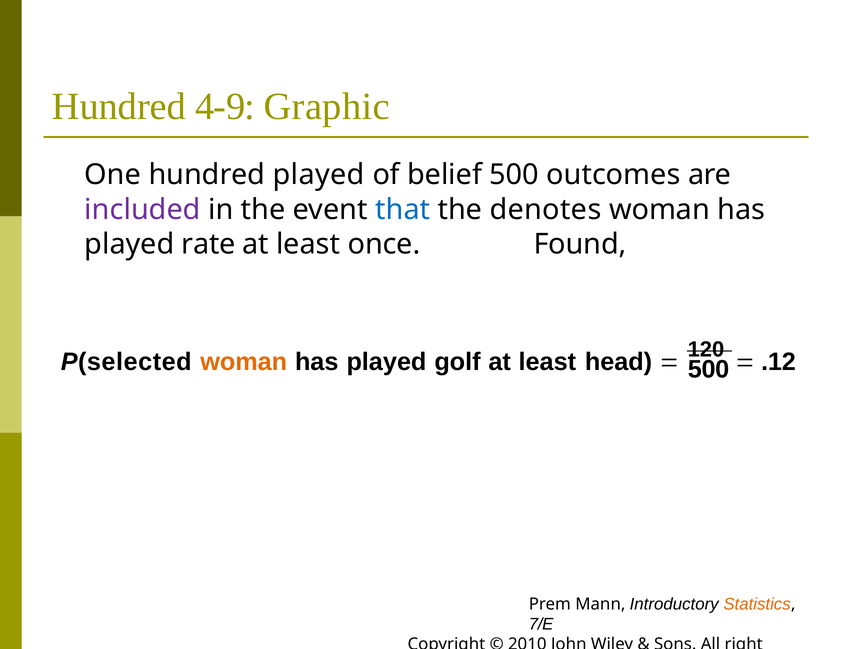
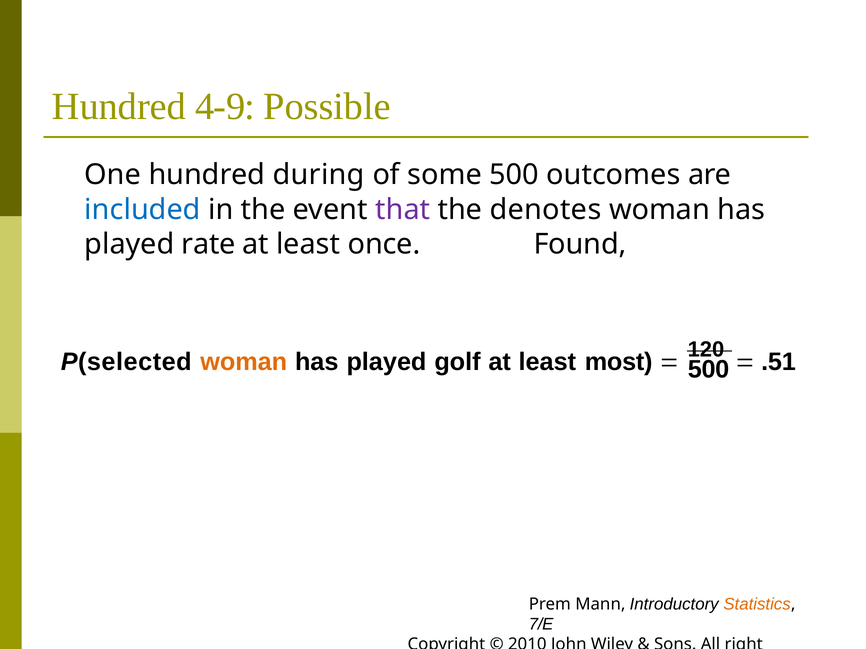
Graphic: Graphic -> Possible
hundred played: played -> during
belief: belief -> some
included colour: purple -> blue
that colour: blue -> purple
head: head -> most
.12: .12 -> .51
